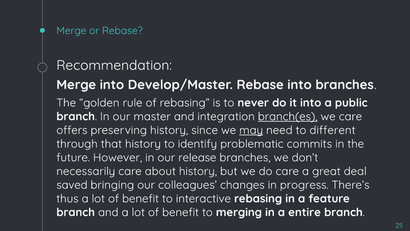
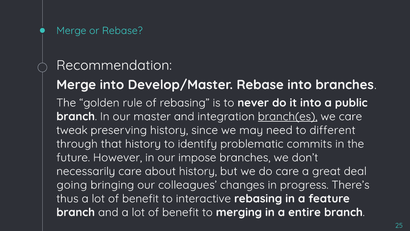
offers: offers -> tweak
may underline: present -> none
release: release -> impose
saved: saved -> going
